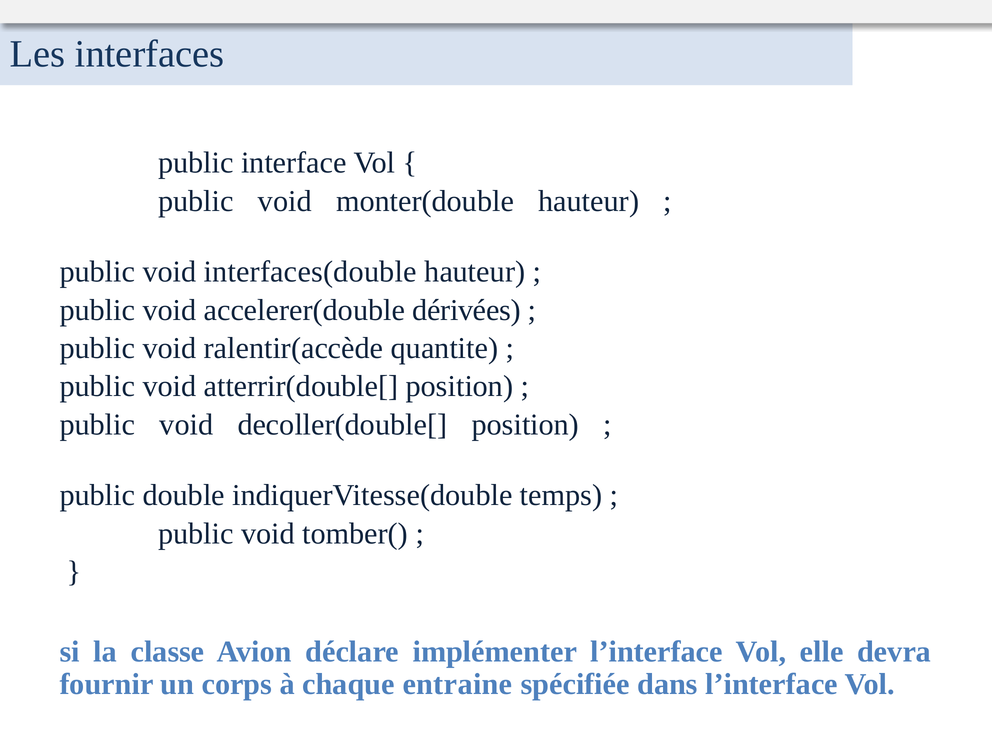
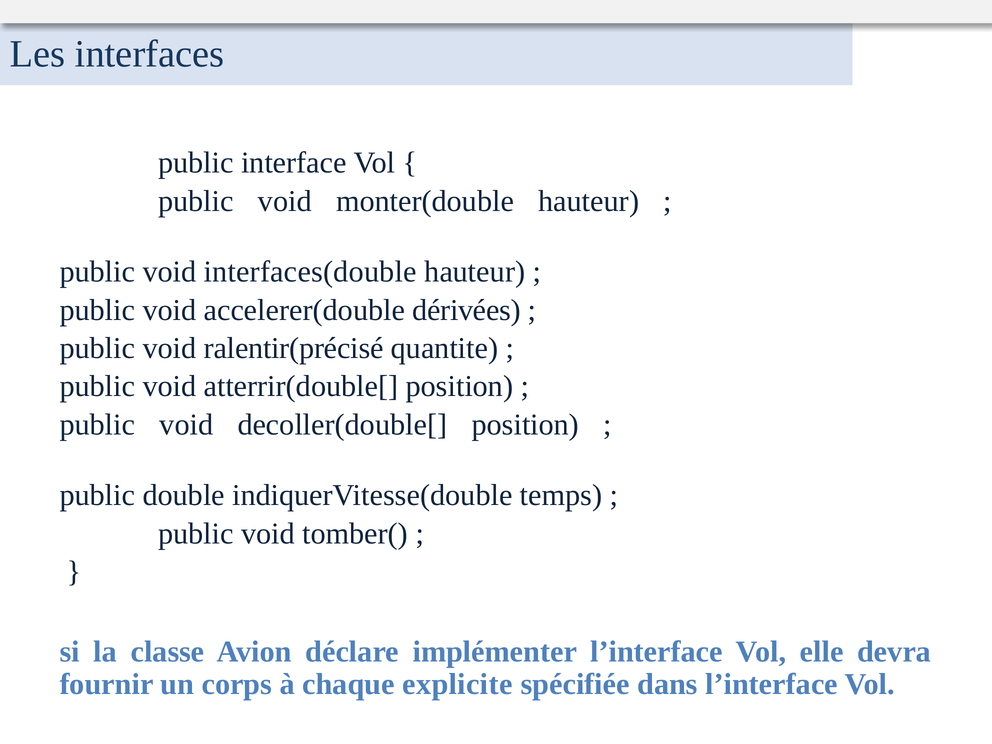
ralentir(accède: ralentir(accède -> ralentir(précisé
entraine: entraine -> explicite
